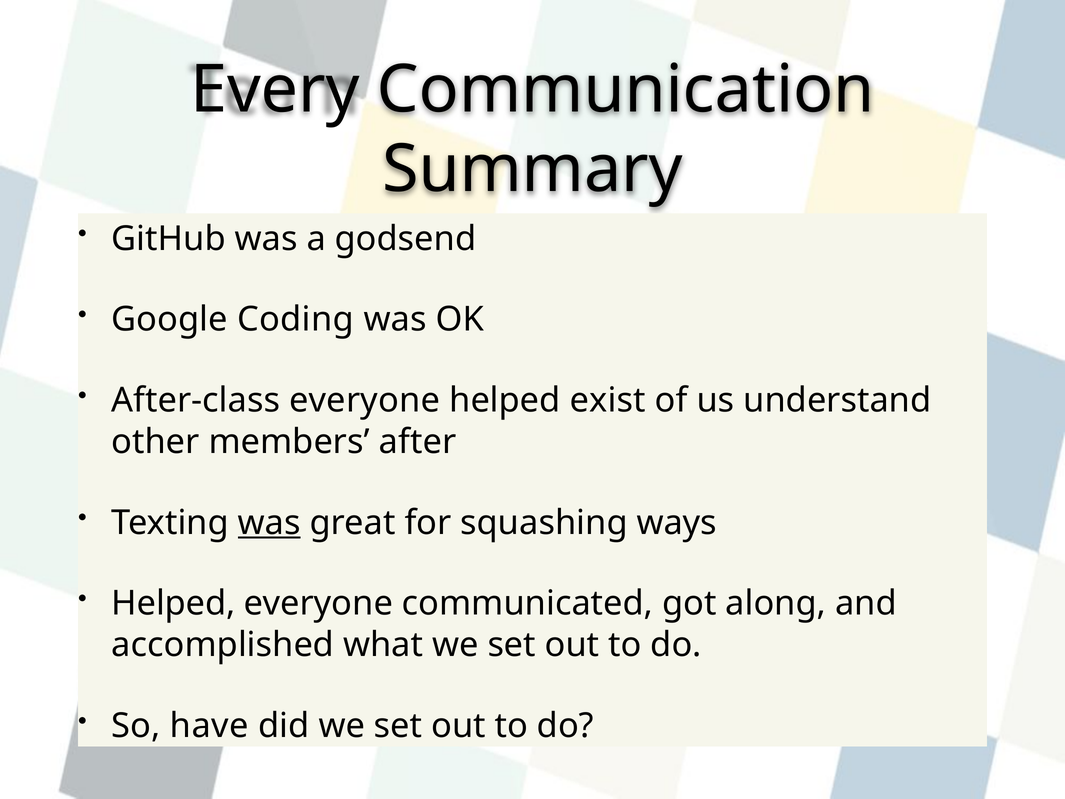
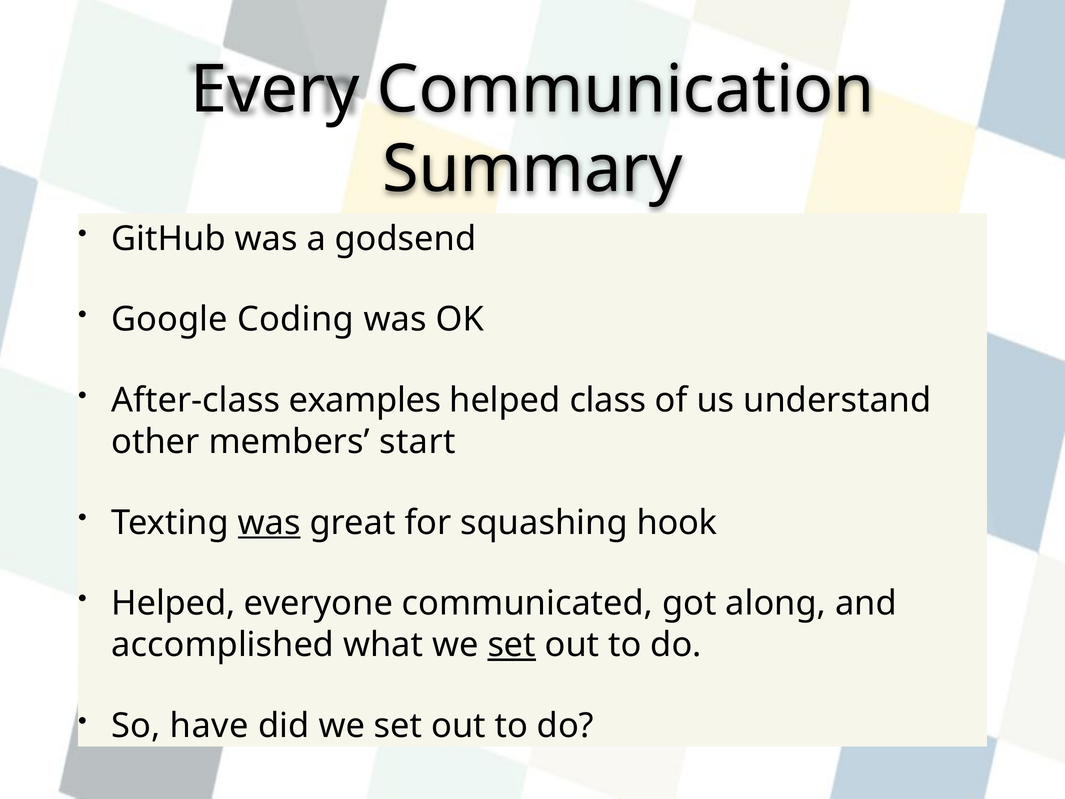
After-class everyone: everyone -> examples
exist: exist -> class
after: after -> start
ways: ways -> hook
set at (512, 645) underline: none -> present
